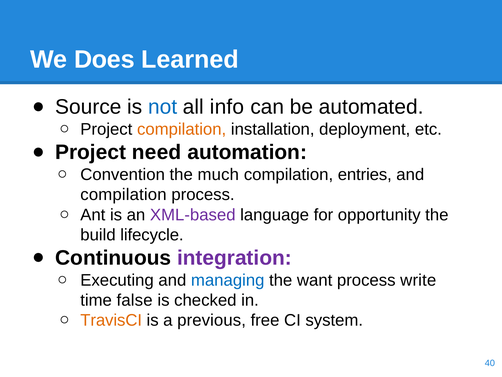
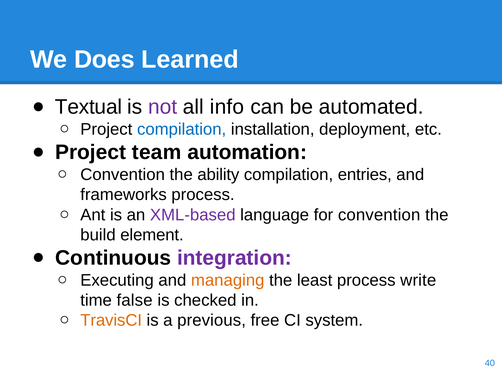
Source: Source -> Textual
not colour: blue -> purple
compilation at (182, 129) colour: orange -> blue
need: need -> team
much: much -> ability
compilation at (123, 194): compilation -> frameworks
for opportunity: opportunity -> convention
lifecycle: lifecycle -> element
managing colour: blue -> orange
want: want -> least
